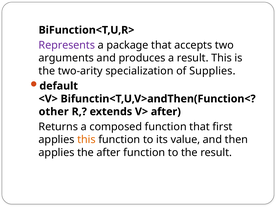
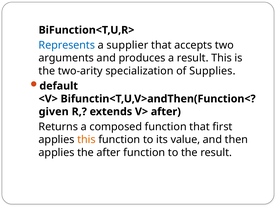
Represents colour: purple -> blue
package: package -> supplier
other: other -> given
